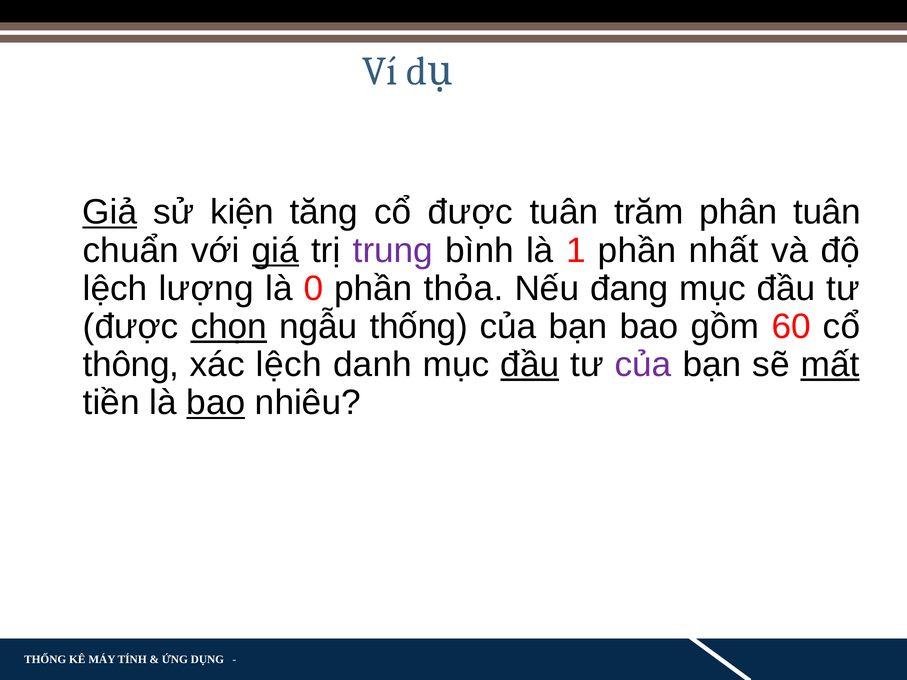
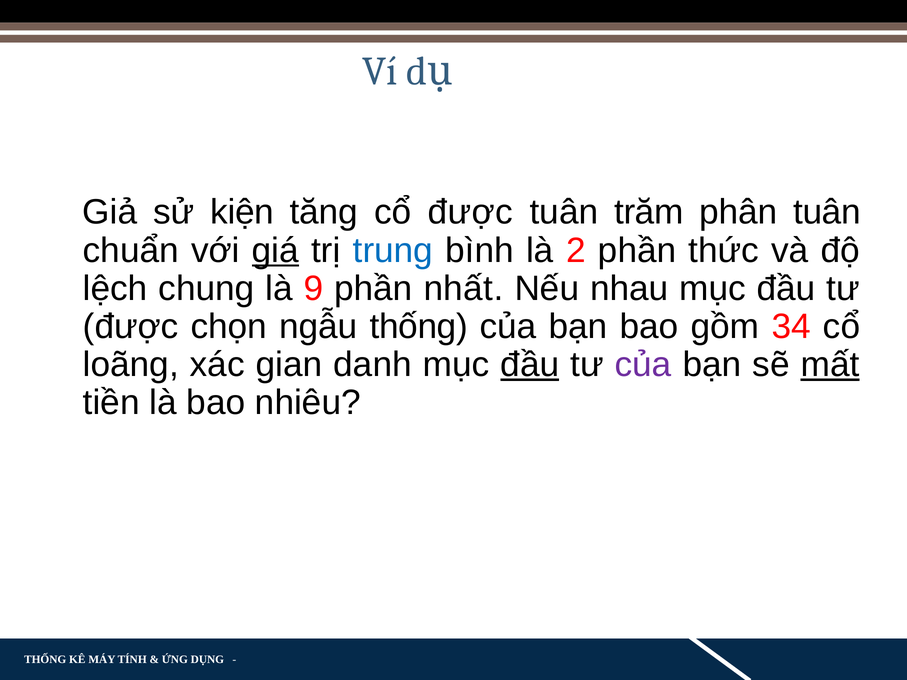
Giả underline: present -> none
trung colour: purple -> blue
1: 1 -> 2
nhất: nhất -> thức
lượng: lượng -> chung
0: 0 -> 9
thỏa: thỏa -> nhất
đang: đang -> nhau
chọn underline: present -> none
60: 60 -> 34
thông: thông -> loãng
xác lệch: lệch -> gian
bao at (216, 403) underline: present -> none
